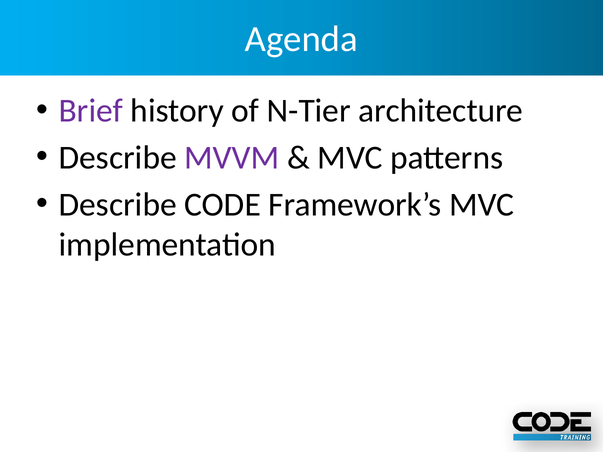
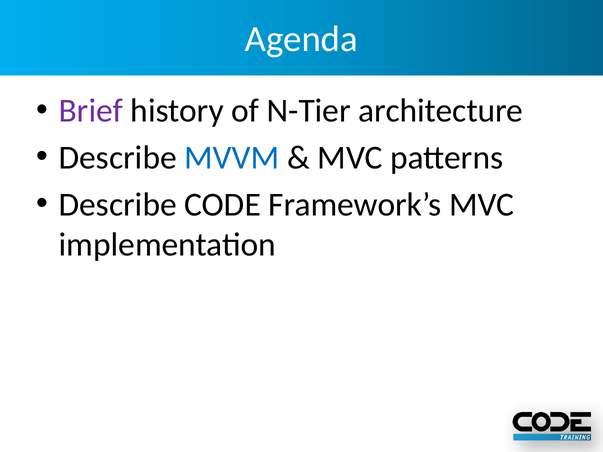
MVVM colour: purple -> blue
